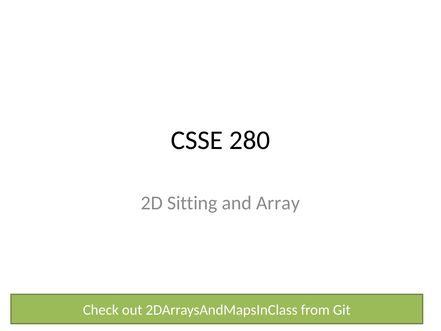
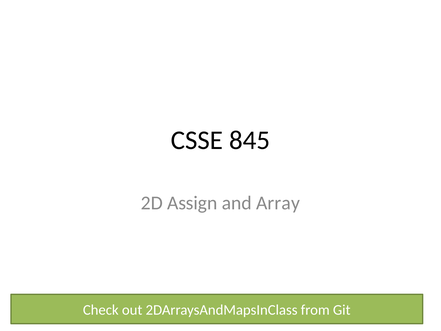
280: 280 -> 845
Sitting: Sitting -> Assign
